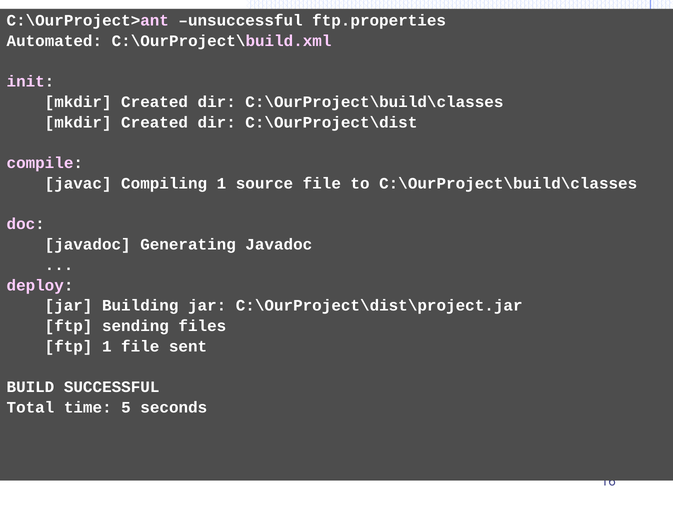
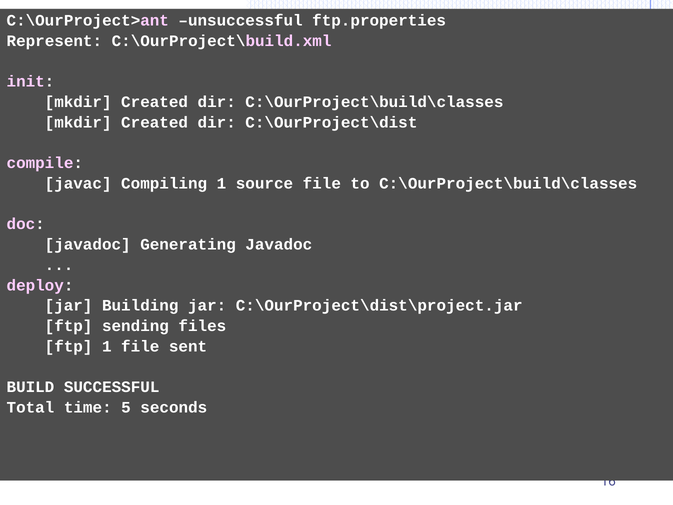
Automated: Automated -> Represent
